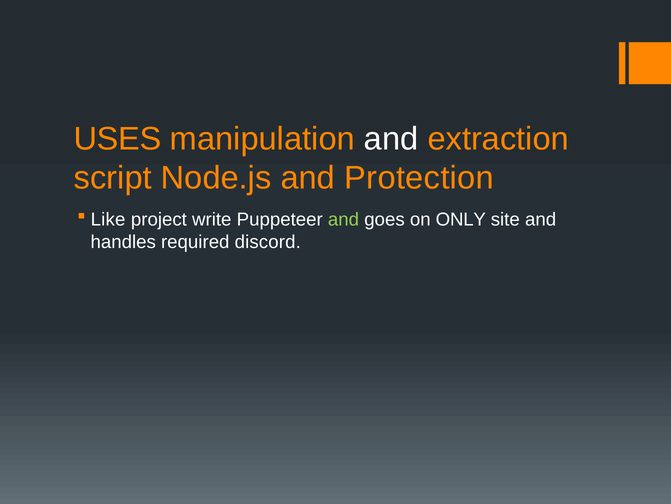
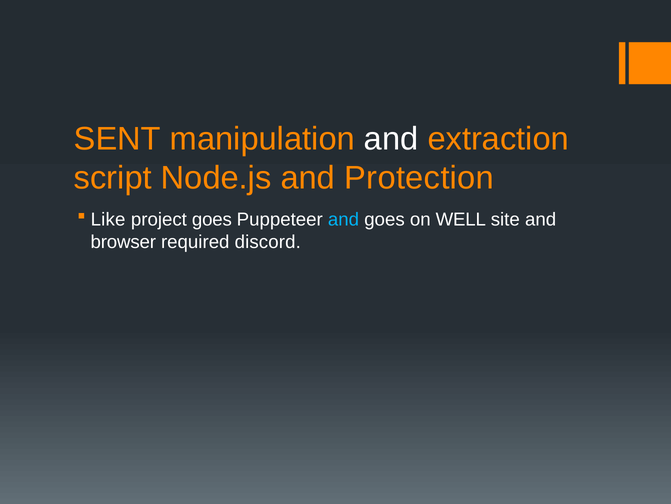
USES: USES -> SENT
project write: write -> goes
and at (344, 219) colour: light green -> light blue
ONLY: ONLY -> WELL
handles: handles -> browser
